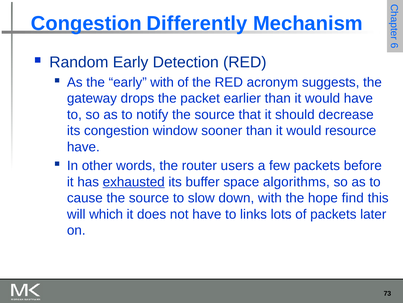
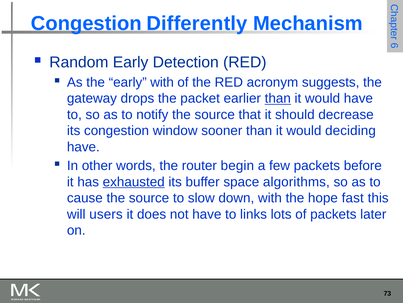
than at (278, 98) underline: none -> present
resource: resource -> deciding
users: users -> begin
find: find -> fast
which: which -> users
